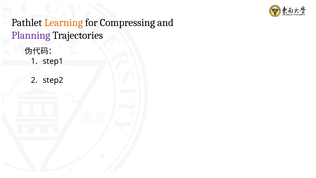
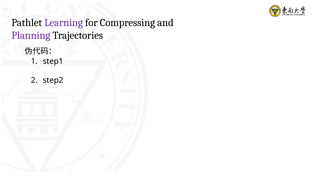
Learning colour: orange -> purple
